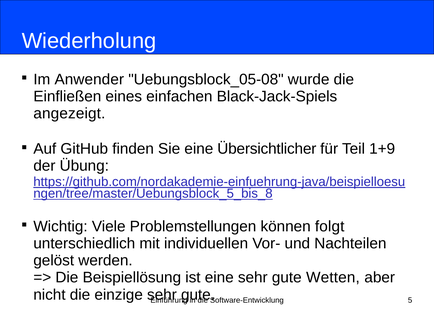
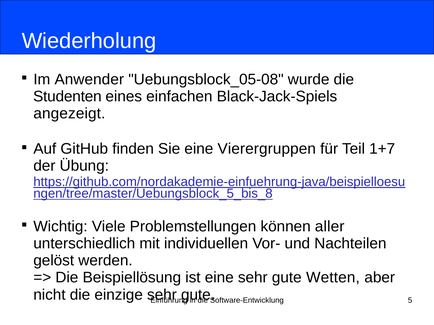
Einfließen: Einfließen -> Studenten
Übersichtlicher: Übersichtlicher -> Vierergruppen
1+9: 1+9 -> 1+7
folgt: folgt -> aller
